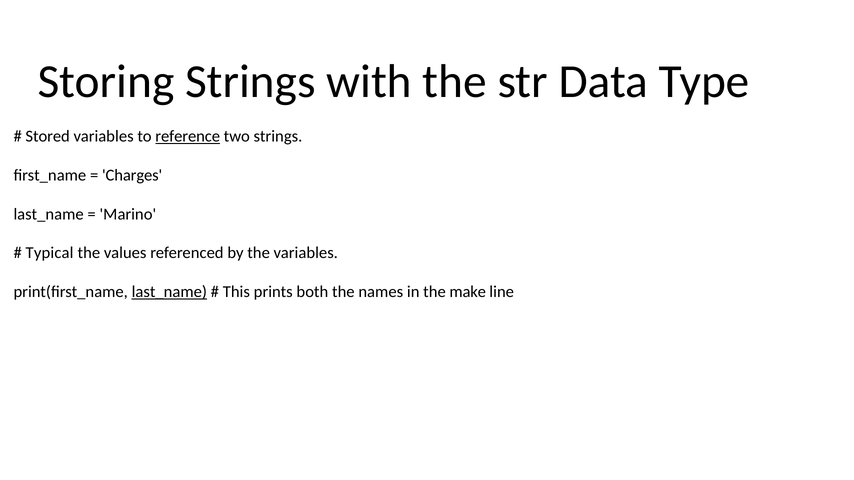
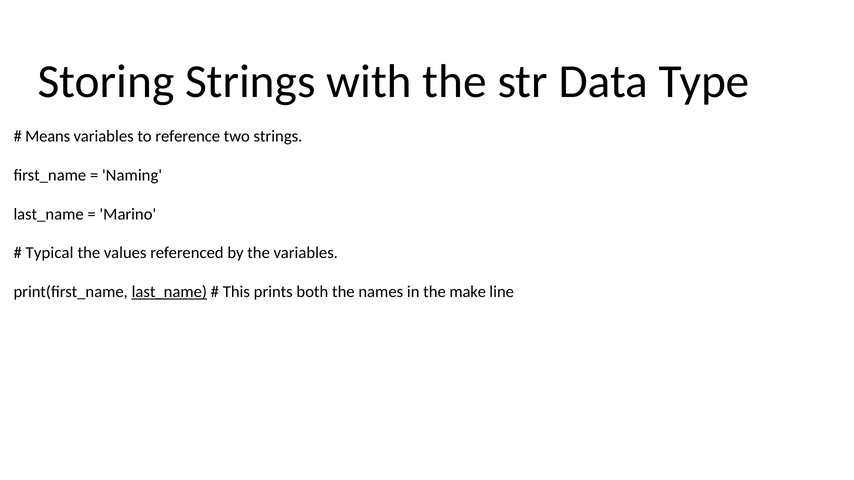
Stored: Stored -> Means
reference underline: present -> none
Charges: Charges -> Naming
